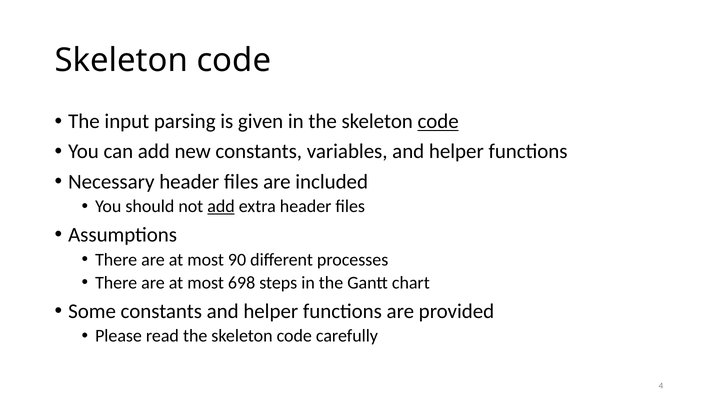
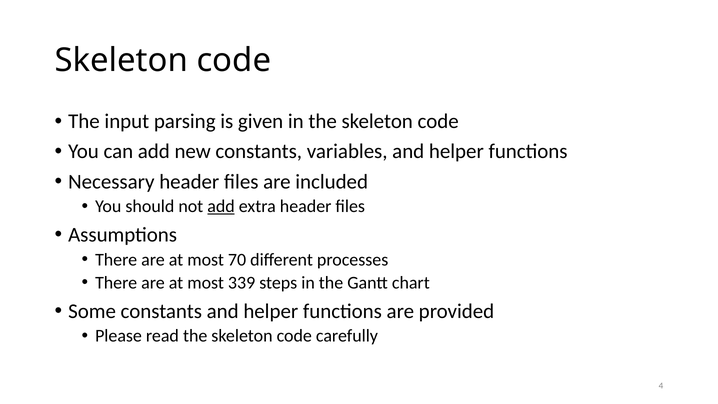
code at (438, 121) underline: present -> none
90: 90 -> 70
698: 698 -> 339
